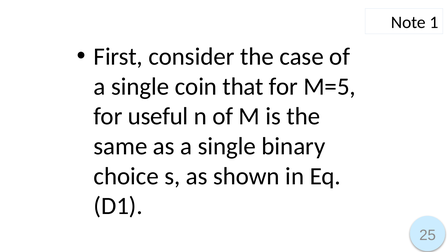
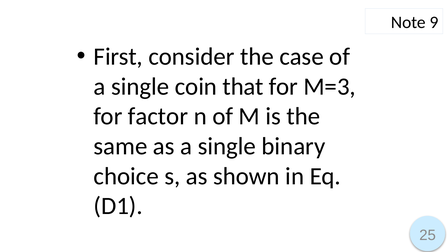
1: 1 -> 9
M=5: M=5 -> M=3
useful: useful -> factor
